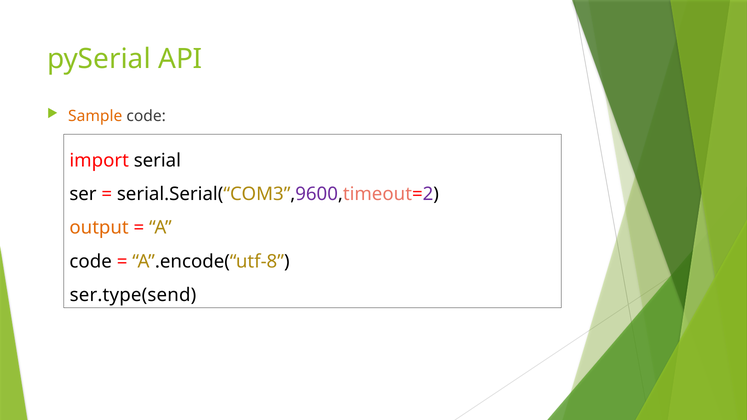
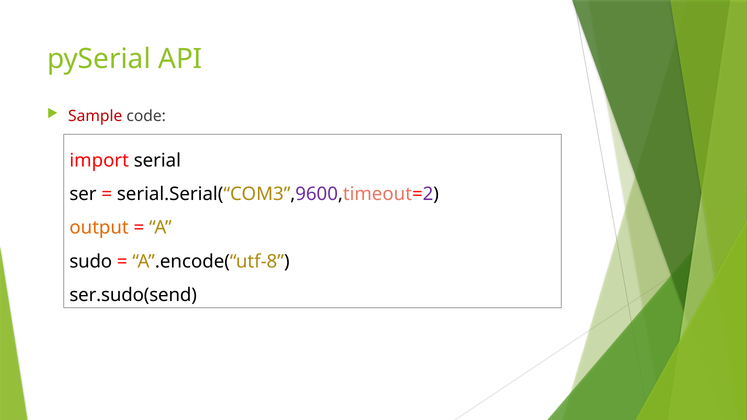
Sample colour: orange -> red
code at (91, 262): code -> sudo
ser.type(send: ser.type(send -> ser.sudo(send
